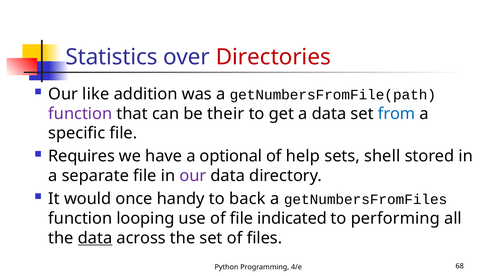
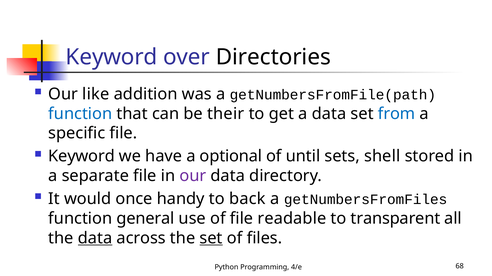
Statistics at (112, 57): Statistics -> Keyword
Directories colour: red -> black
function at (80, 114) colour: purple -> blue
Requires at (82, 157): Requires -> Keyword
help: help -> until
looping: looping -> general
indicated: indicated -> readable
performing: performing -> transparent
set at (211, 239) underline: none -> present
